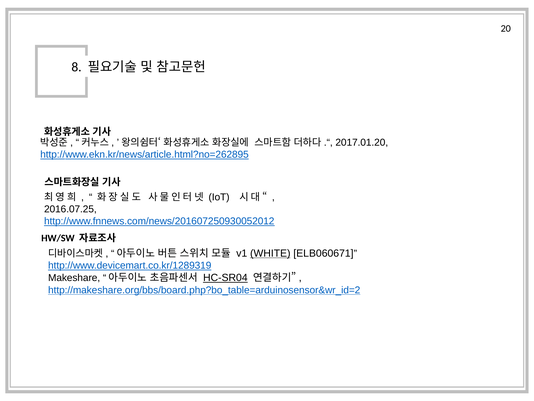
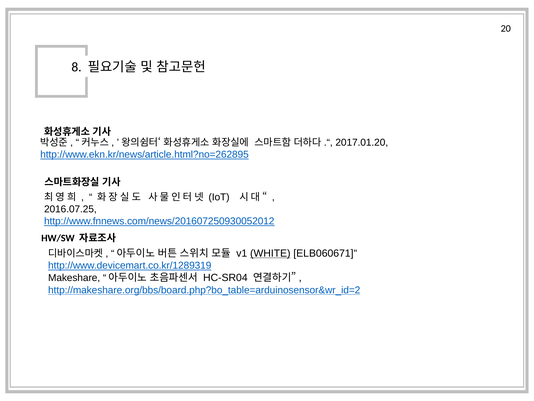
HC-SR04 underline: present -> none
